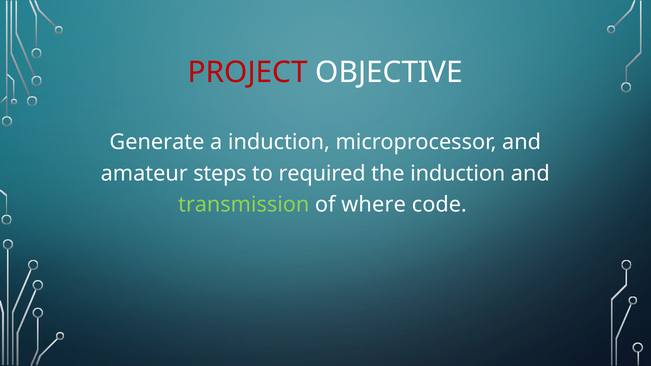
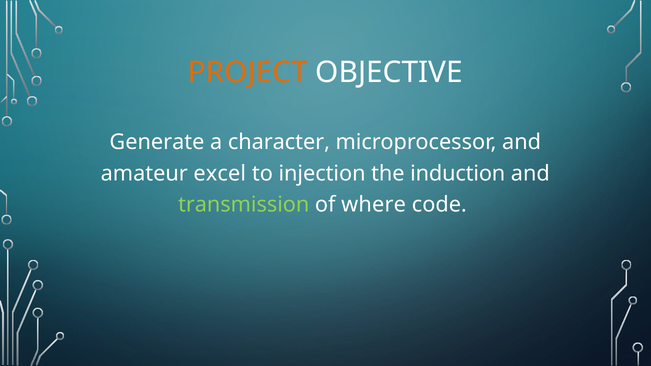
PROJECT colour: red -> orange
a induction: induction -> character
steps: steps -> excel
required: required -> injection
